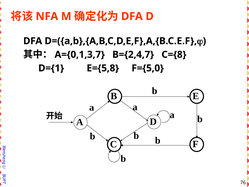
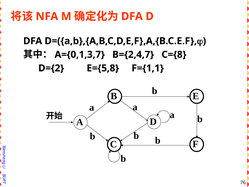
D={1: D={1 -> D={2
F={5,0: F={5,0 -> F={1,1
